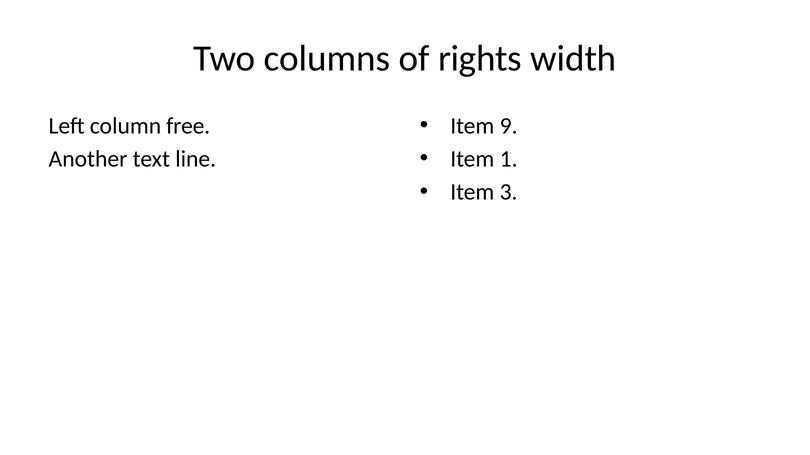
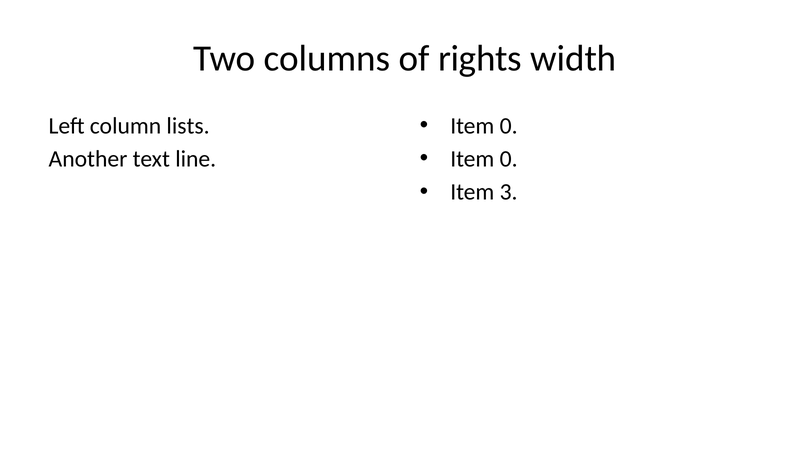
9 at (509, 126): 9 -> 0
free: free -> lists
1 at (509, 159): 1 -> 0
